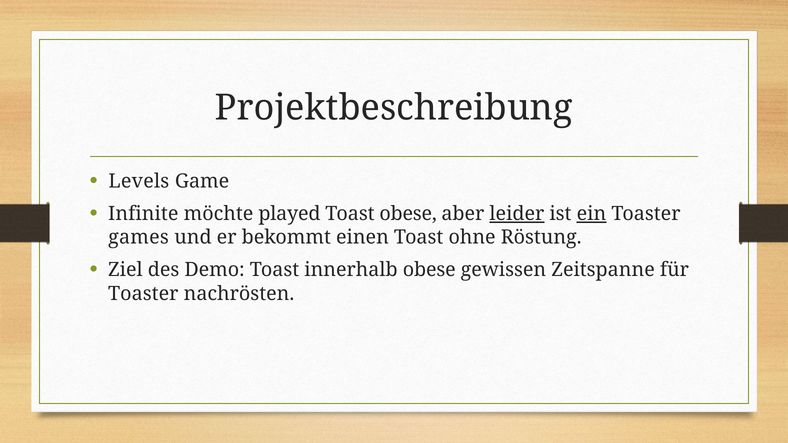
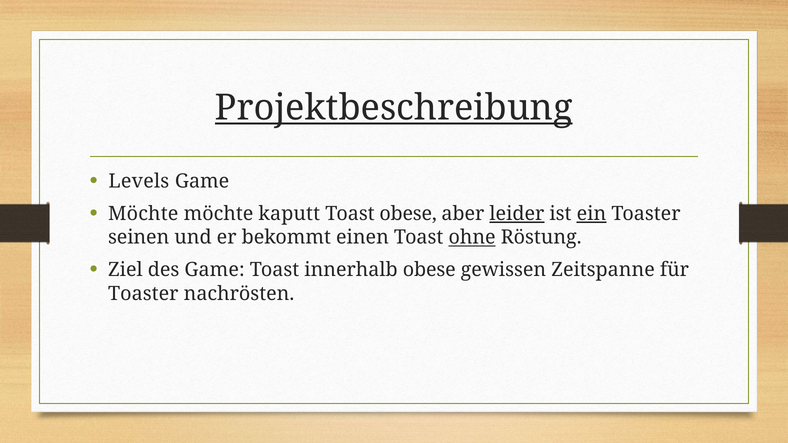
Projektbeschreibung underline: none -> present
Infinite at (143, 214): Infinite -> Möchte
played: played -> kaputt
games: games -> seinen
ohne underline: none -> present
des Demo: Demo -> Game
